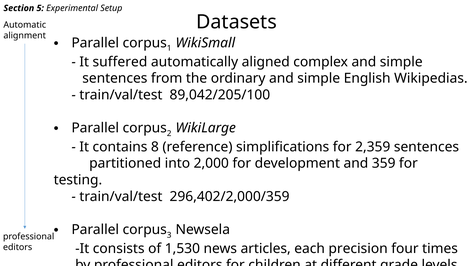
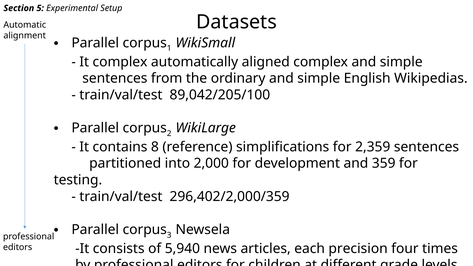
It suffered: suffered -> complex
1,530: 1,530 -> 5,940
